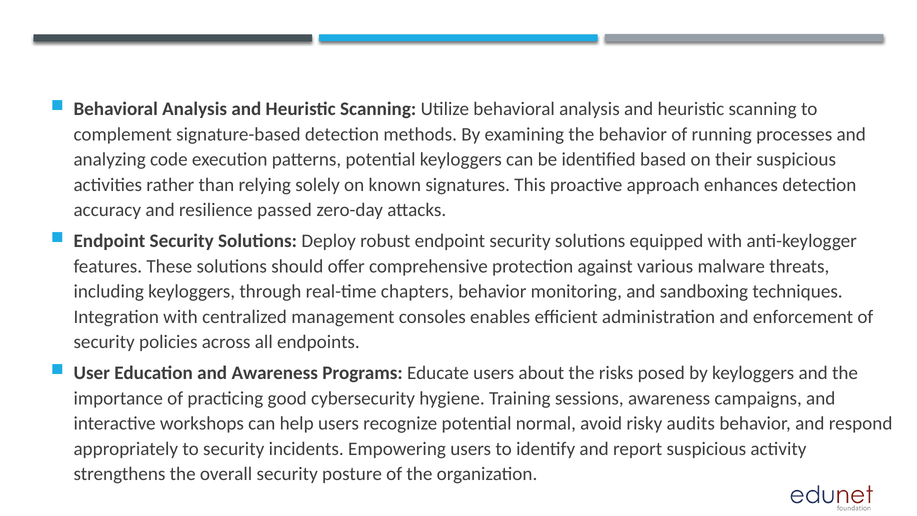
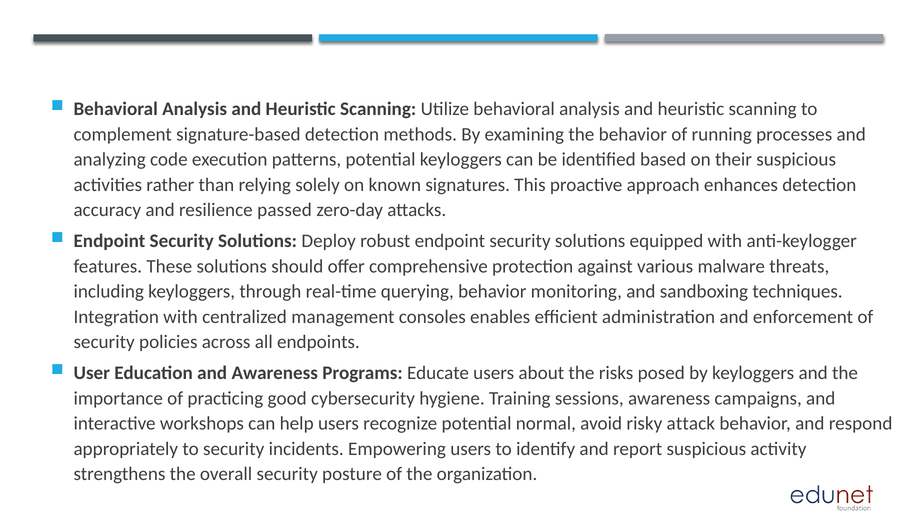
chapters: chapters -> querying
audits: audits -> attack
